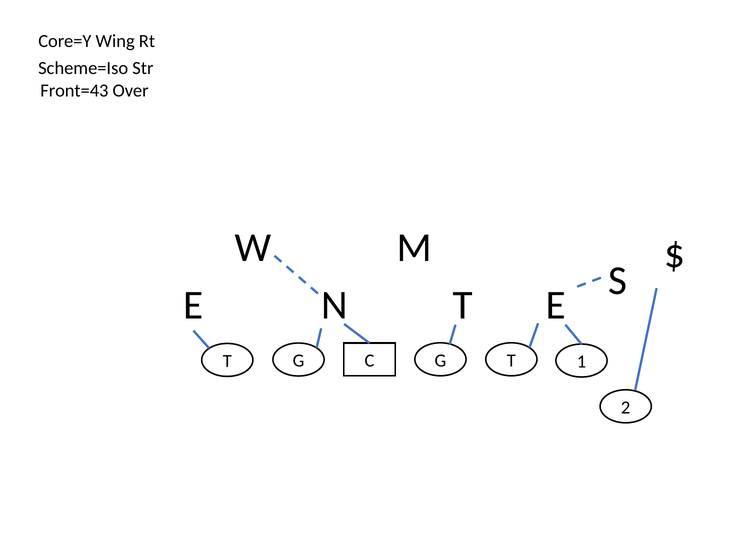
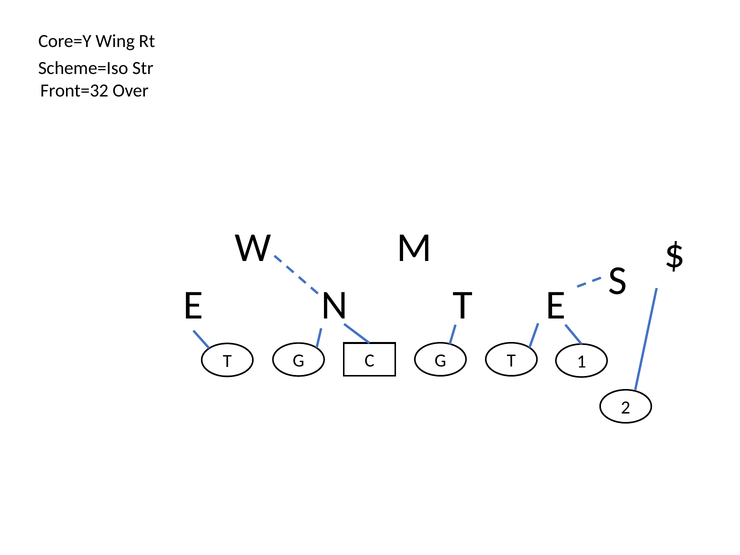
Front=43: Front=43 -> Front=32
